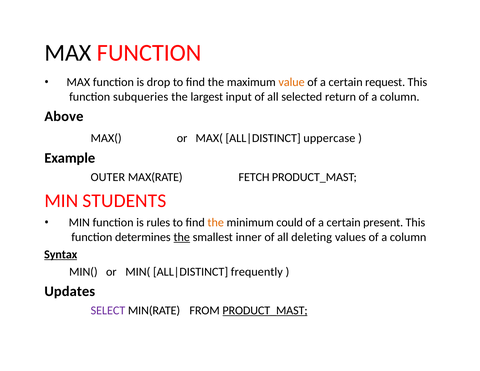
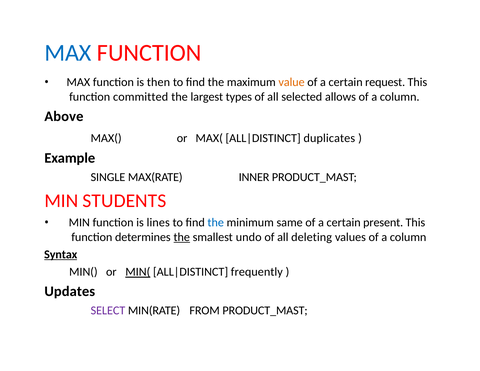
MAX at (68, 53) colour: black -> blue
drop: drop -> then
subqueries: subqueries -> committed
input: input -> types
return: return -> allows
uppercase: uppercase -> duplicates
OUTER: OUTER -> SINGLE
FETCH: FETCH -> INNER
rules: rules -> lines
the at (216, 222) colour: orange -> blue
could: could -> same
inner: inner -> undo
MIN( at (138, 272) underline: none -> present
PRODUCT_MAST at (265, 310) underline: present -> none
